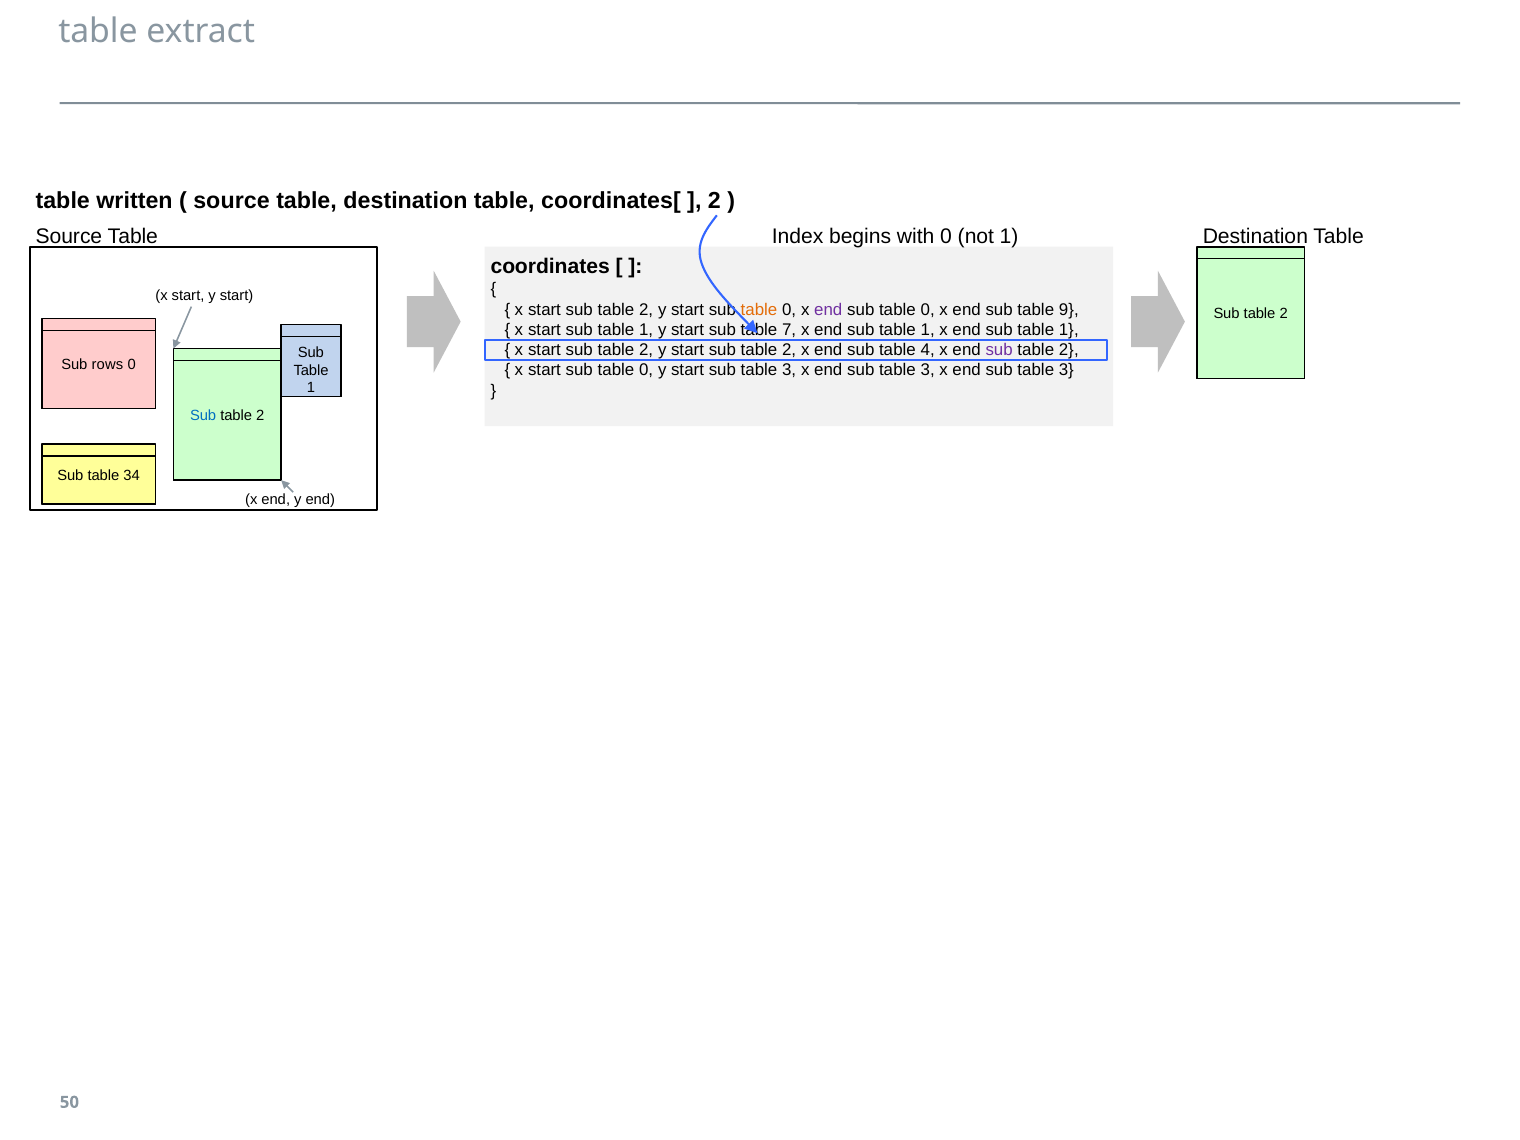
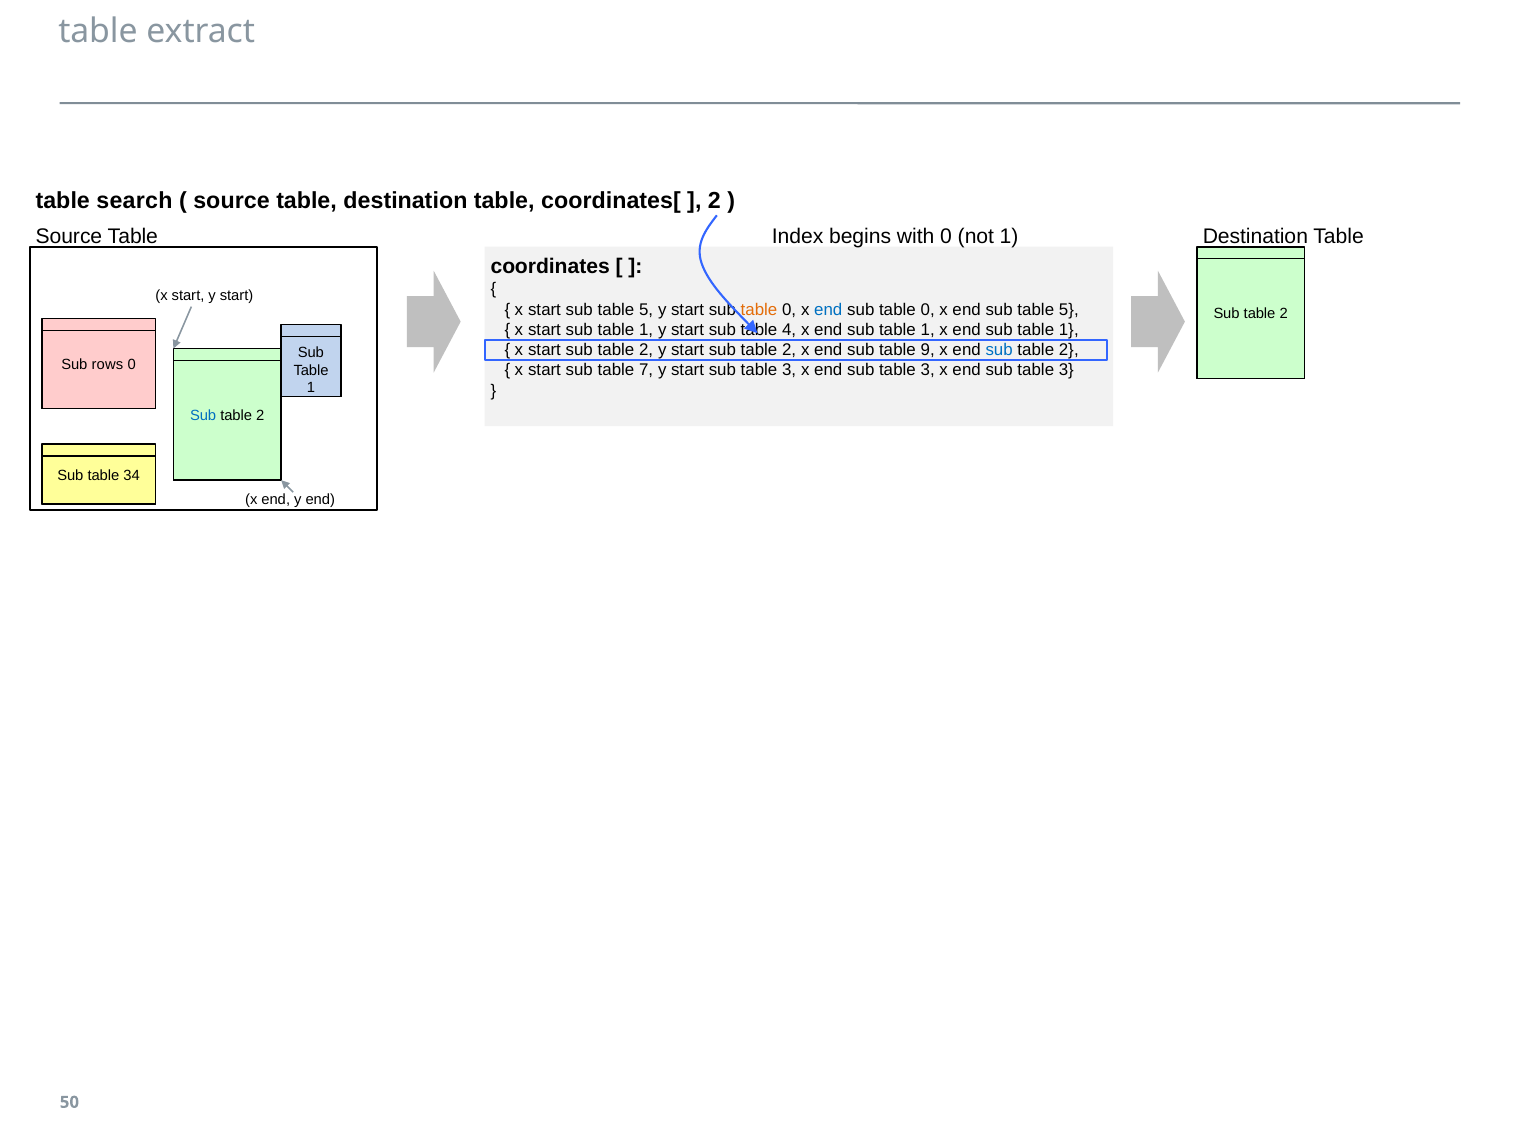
written: written -> search
2 at (646, 310): 2 -> 5
end at (828, 310) colour: purple -> blue
end sub table 9: 9 -> 5
7: 7 -> 4
4: 4 -> 9
sub at (999, 350) colour: purple -> blue
0 at (646, 370): 0 -> 7
